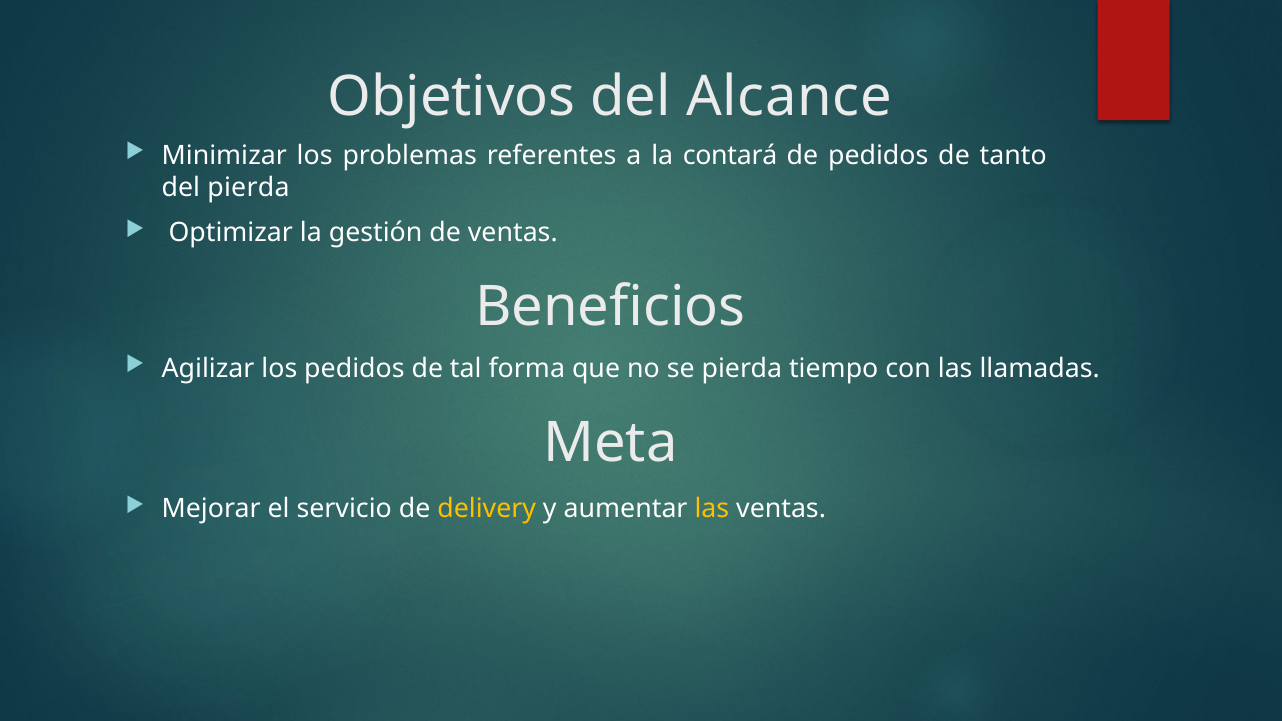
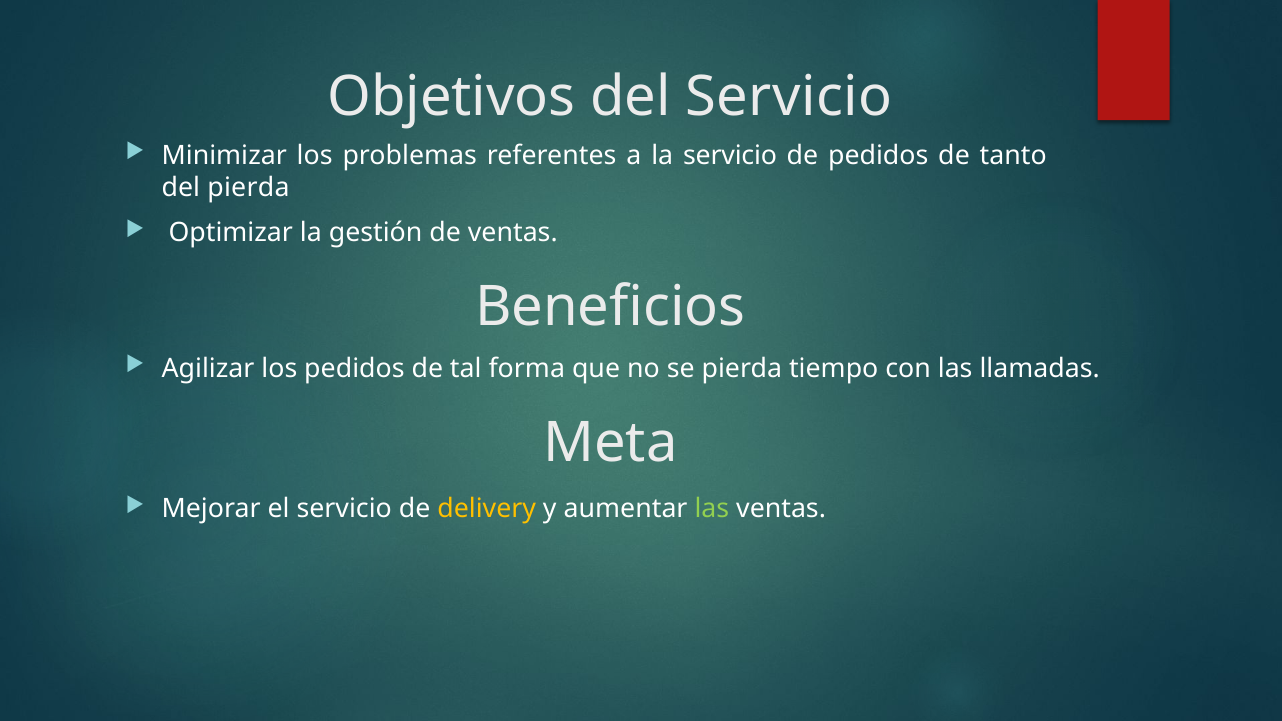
del Alcance: Alcance -> Servicio
la contará: contará -> servicio
las at (712, 509) colour: yellow -> light green
